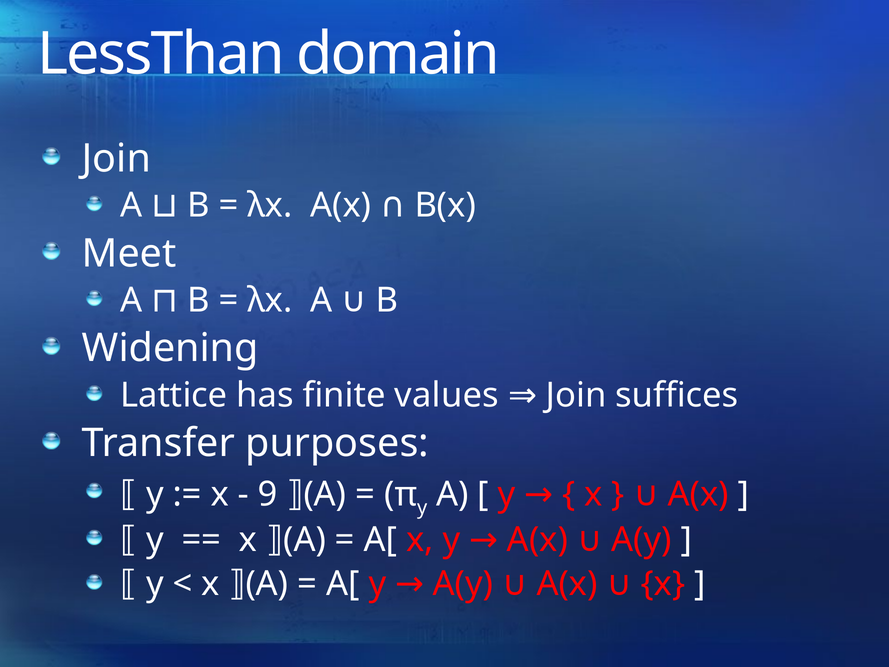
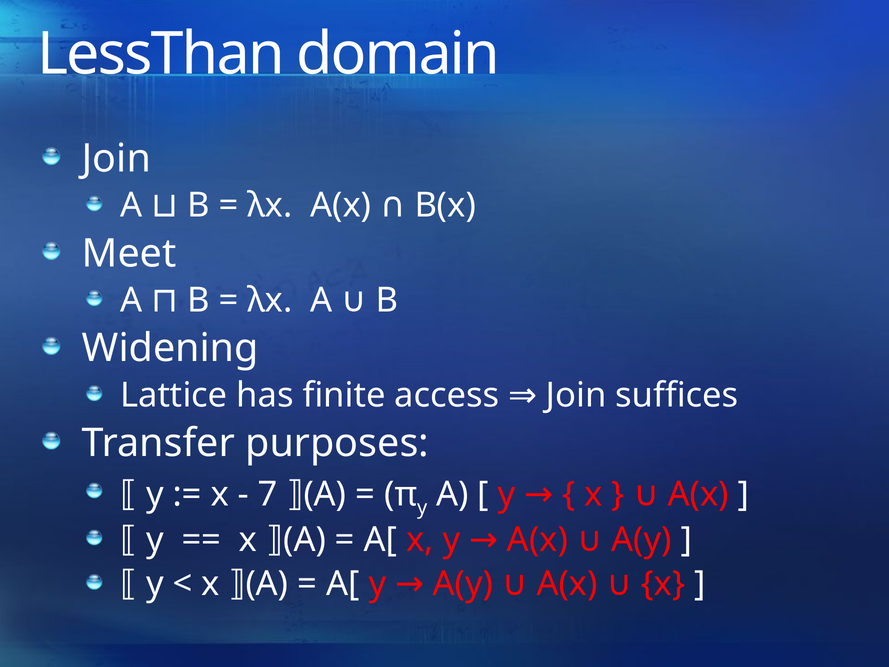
values: values -> access
9: 9 -> 7
